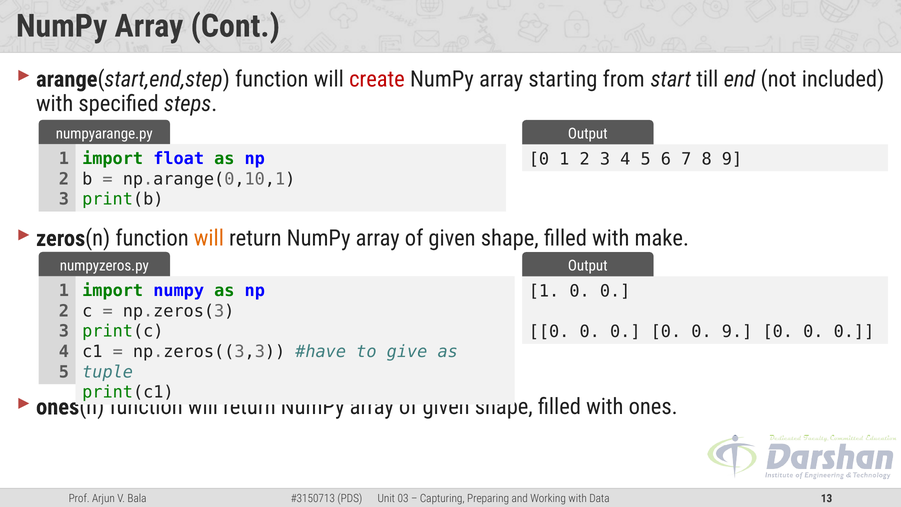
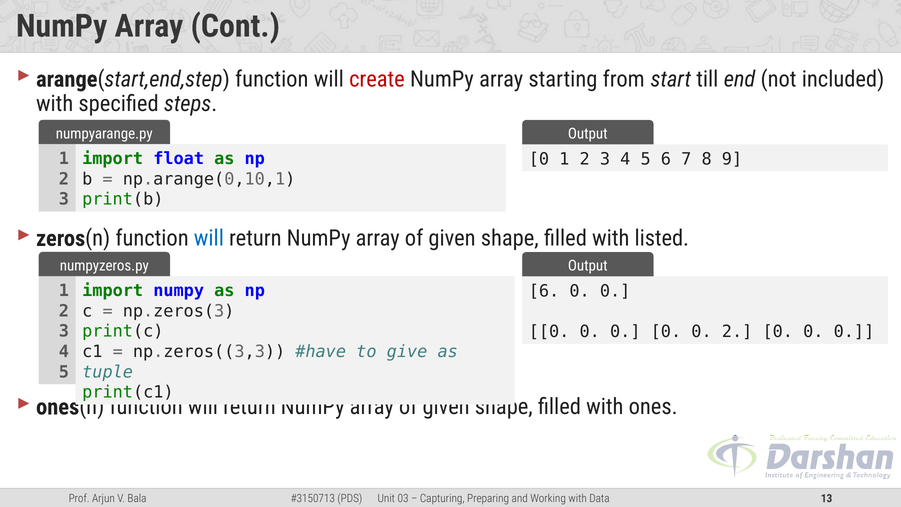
will at (209, 238) colour: orange -> blue
make: make -> listed
1 at (544, 291): 1 -> 6
0 9: 9 -> 2
